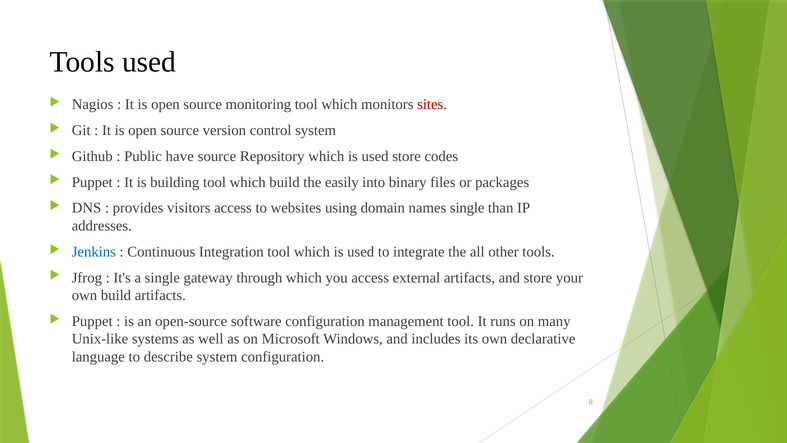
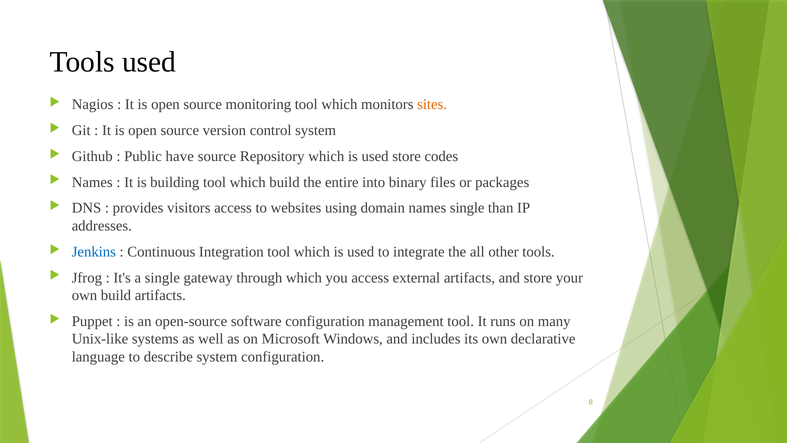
sites colour: red -> orange
Puppet at (92, 182): Puppet -> Names
easily: easily -> entire
